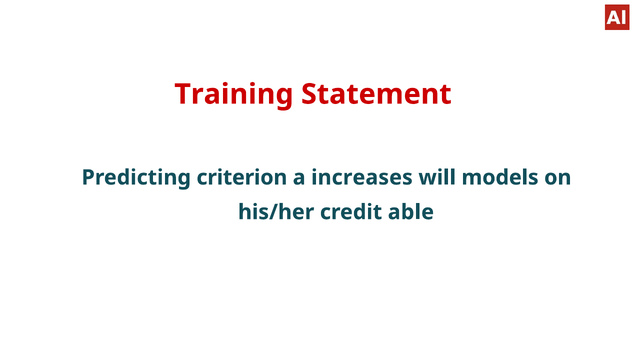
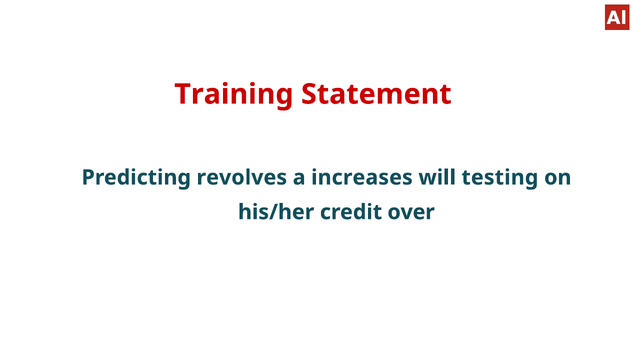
criterion: criterion -> revolves
models: models -> testing
able: able -> over
